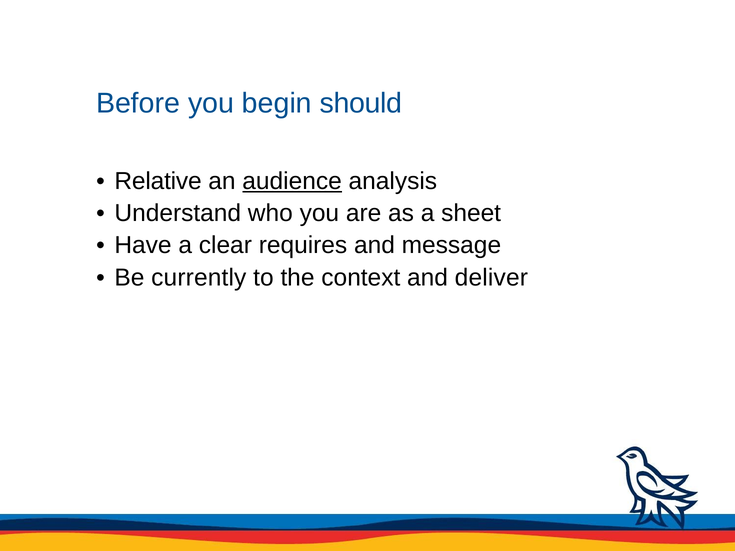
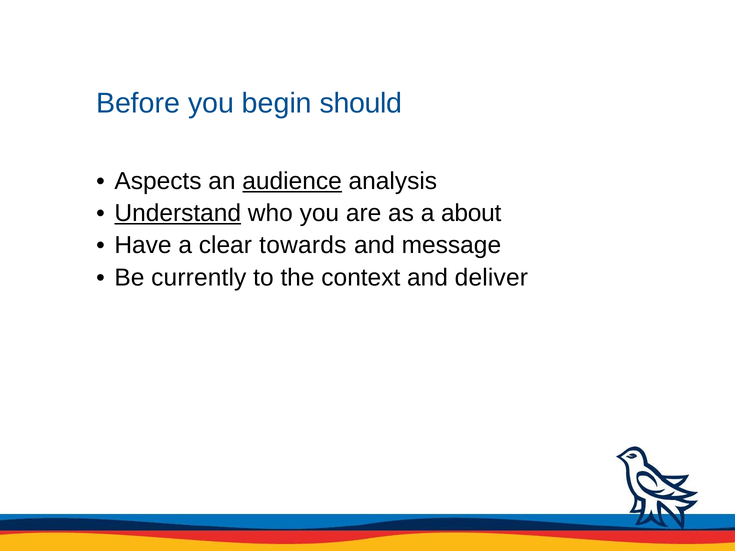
Relative: Relative -> Aspects
Understand underline: none -> present
sheet: sheet -> about
requires: requires -> towards
